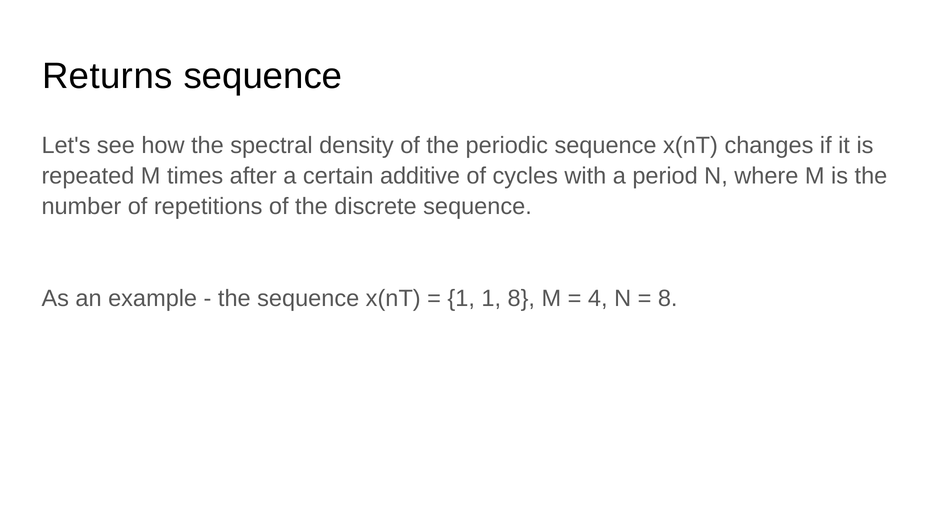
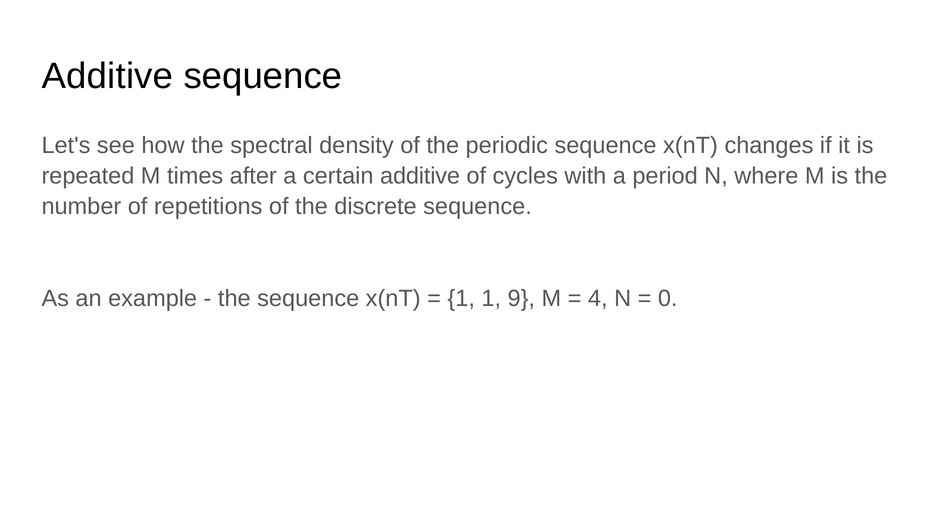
Returns at (107, 76): Returns -> Additive
1 8: 8 -> 9
8 at (668, 298): 8 -> 0
